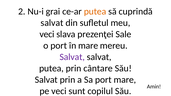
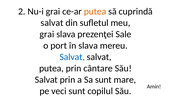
veci at (47, 34): veci -> grai
în mare: mare -> slava
Salvat at (72, 57) colour: purple -> blue
Sa port: port -> sunt
